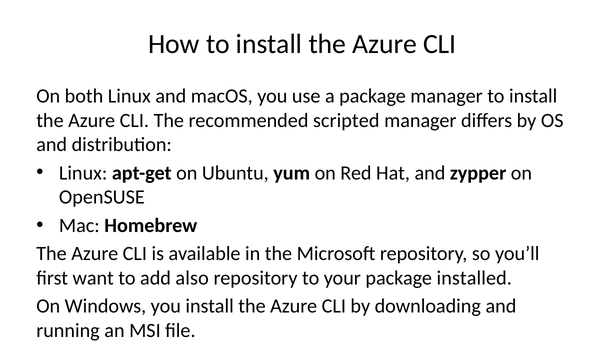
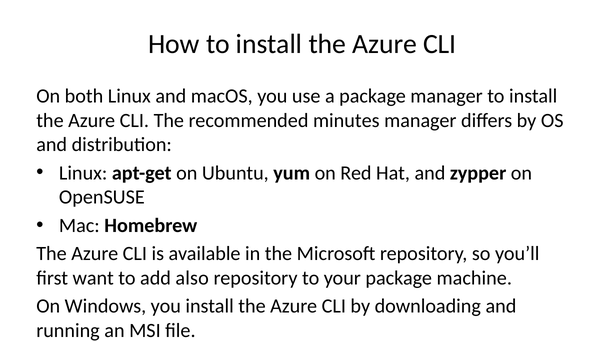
scripted: scripted -> minutes
installed: installed -> machine
